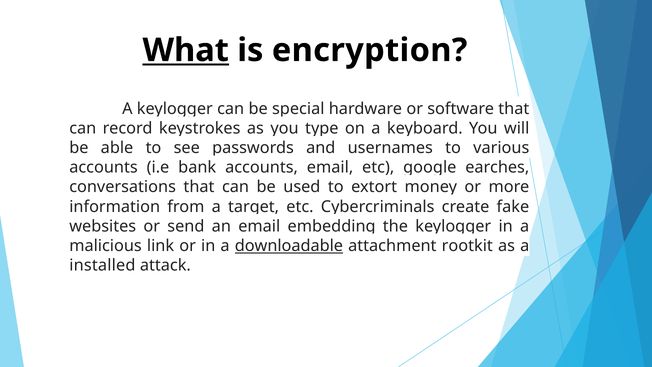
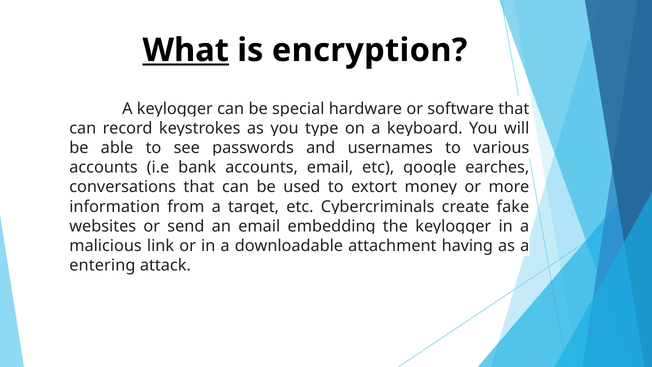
downloadable underline: present -> none
rootkit: rootkit -> having
installed: installed -> entering
